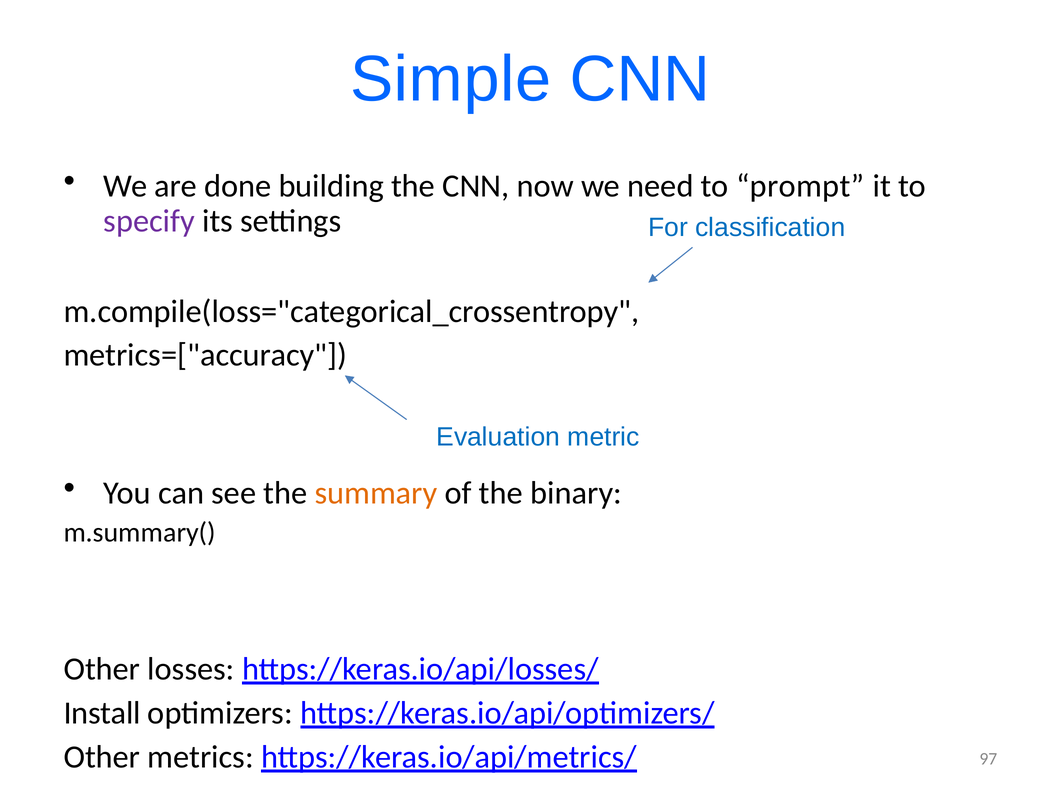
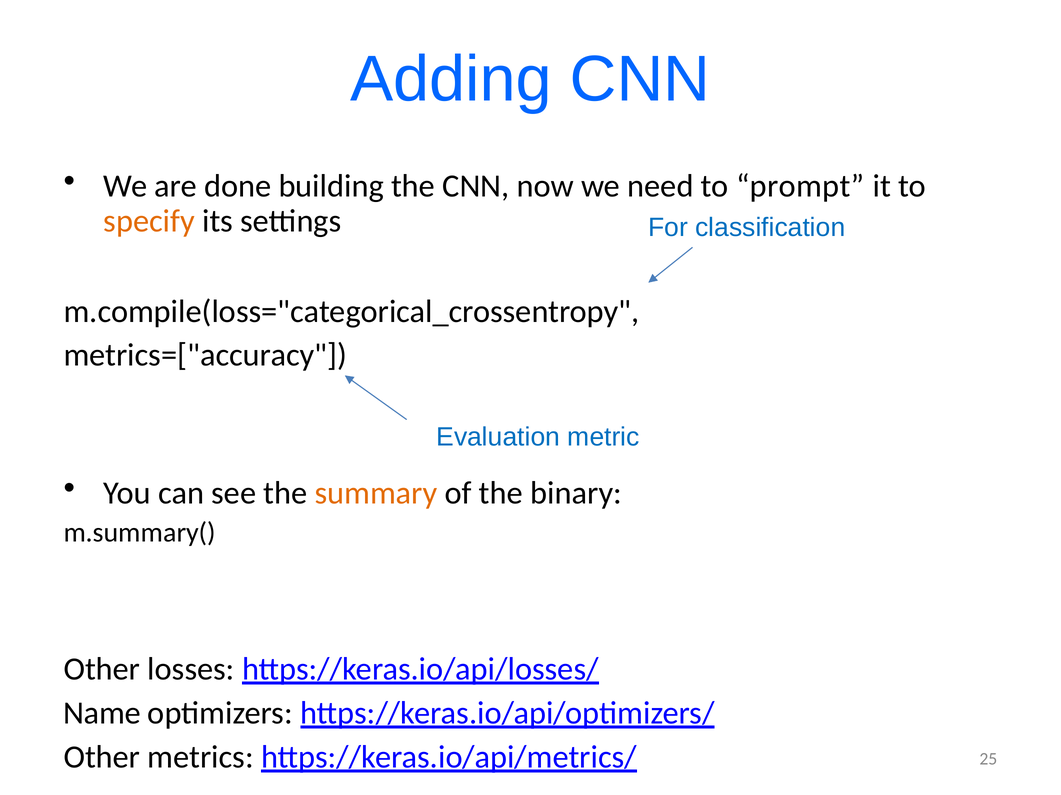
Simple: Simple -> Adding
specify colour: purple -> orange
Install: Install -> Name
97: 97 -> 25
